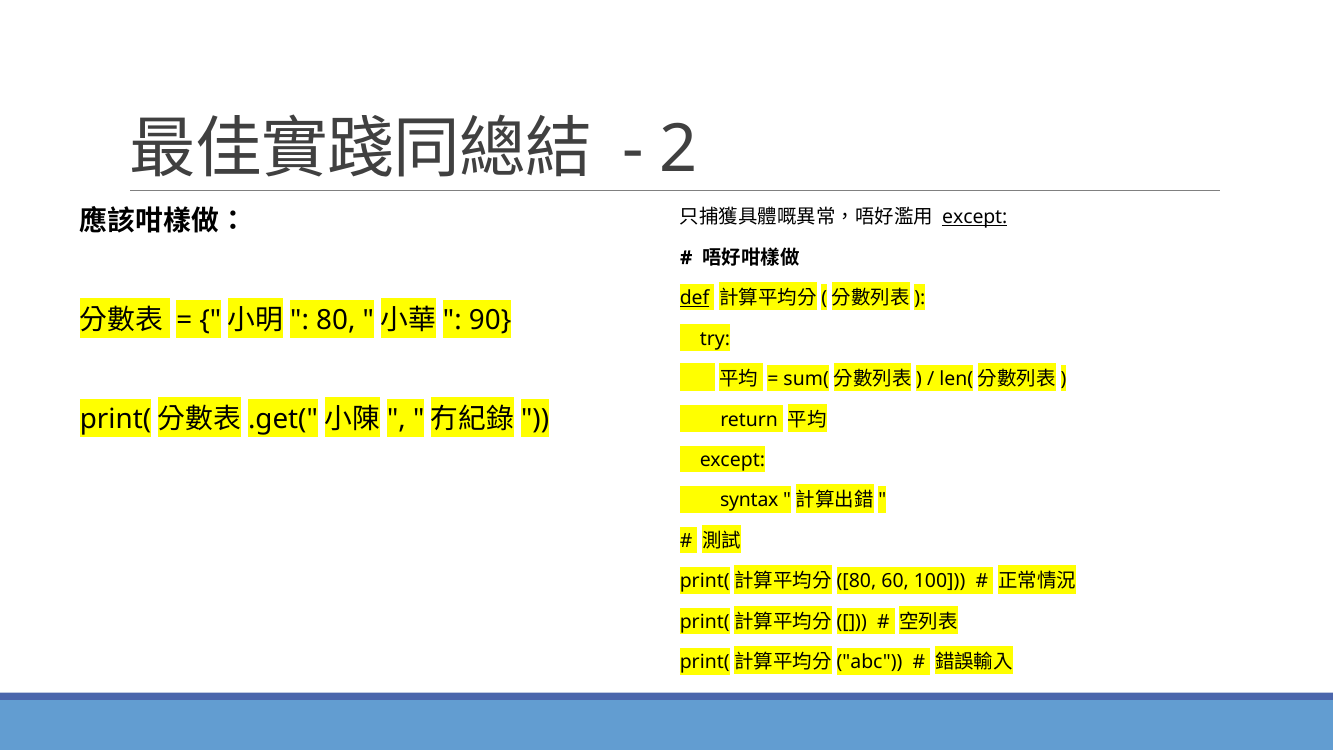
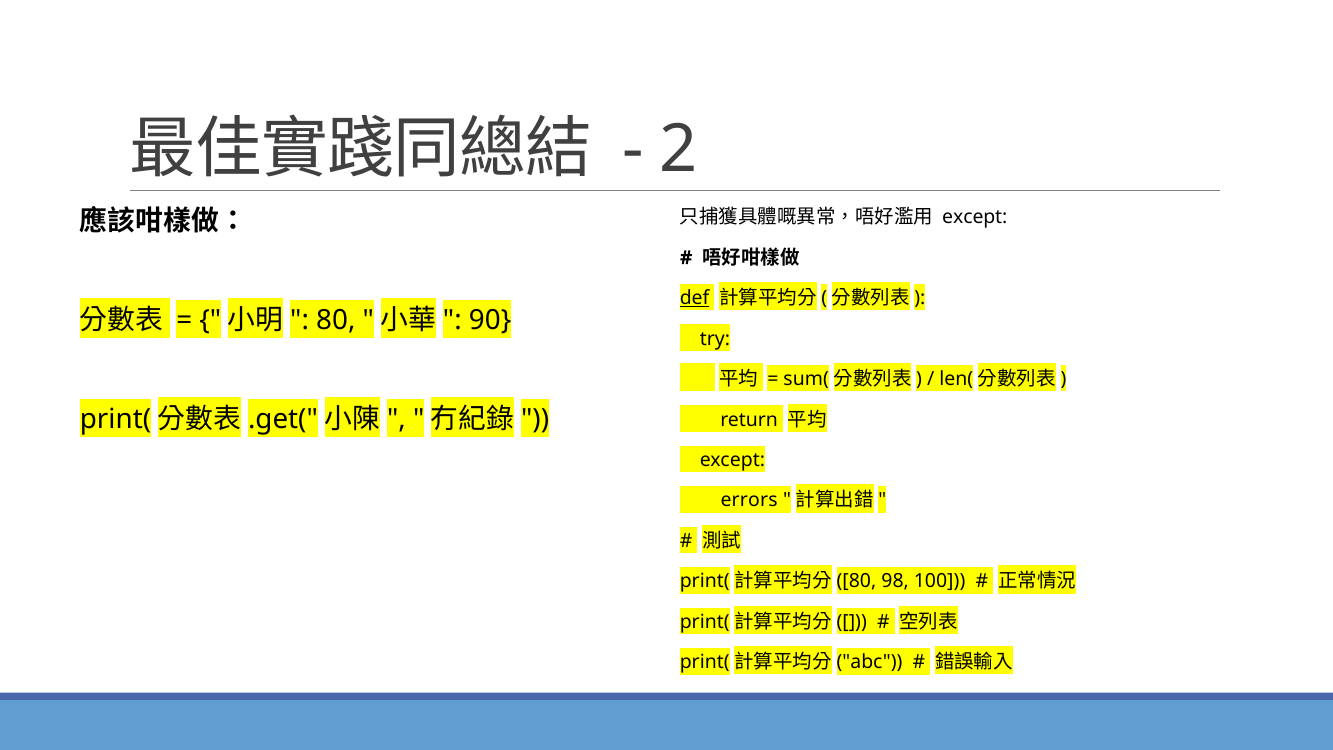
except at (975, 217) underline: present -> none
syntax: syntax -> errors
60: 60 -> 98
